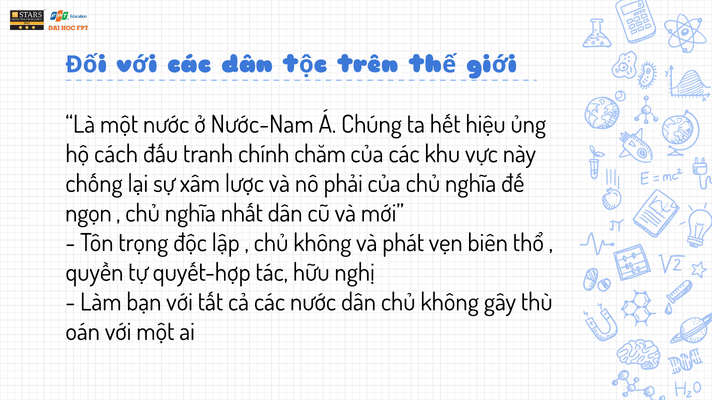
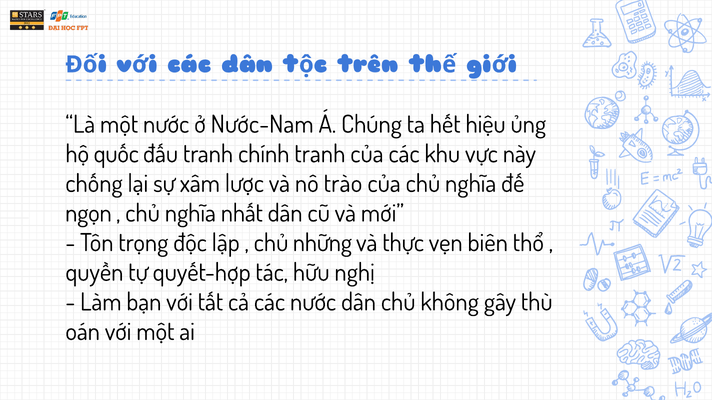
cách: cách -> quốc
chính chăm: chăm -> tranh
phải: phải -> trào
không at (322, 243): không -> những
phát: phát -> thực
